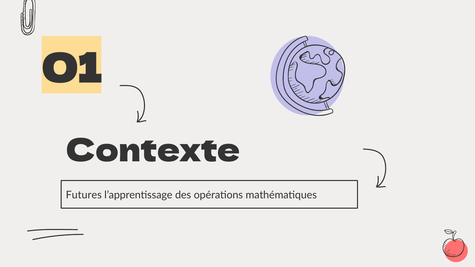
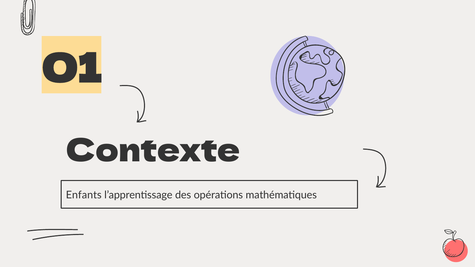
Futures: Futures -> Enfants
